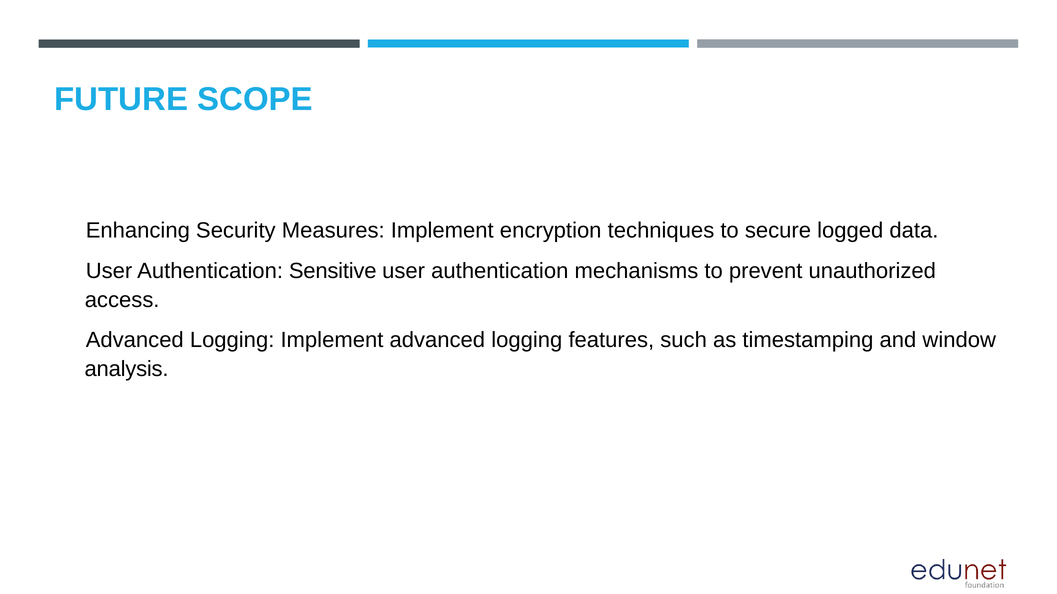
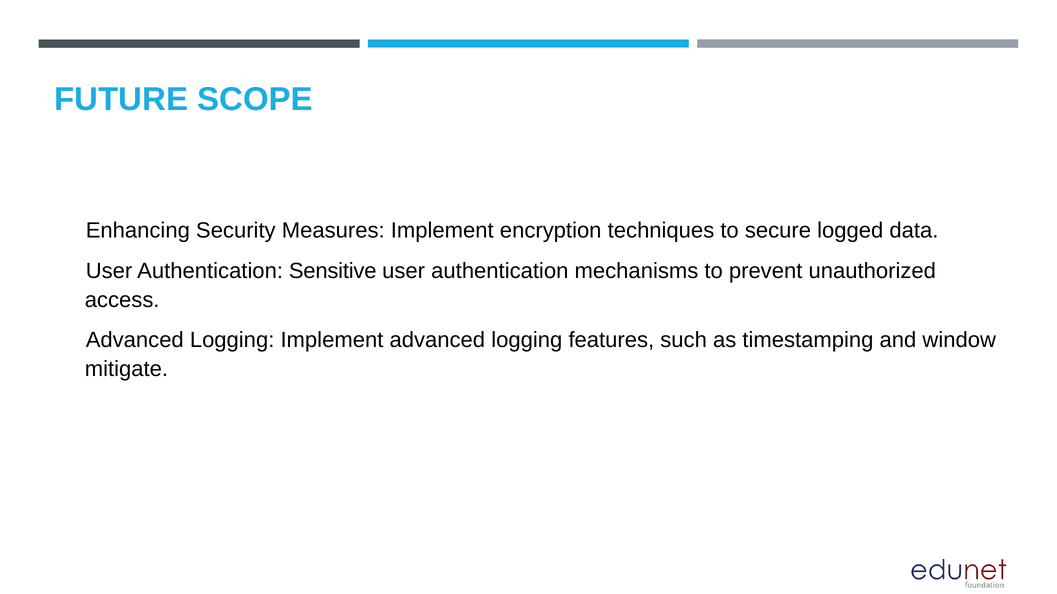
analysis: analysis -> mitigate
